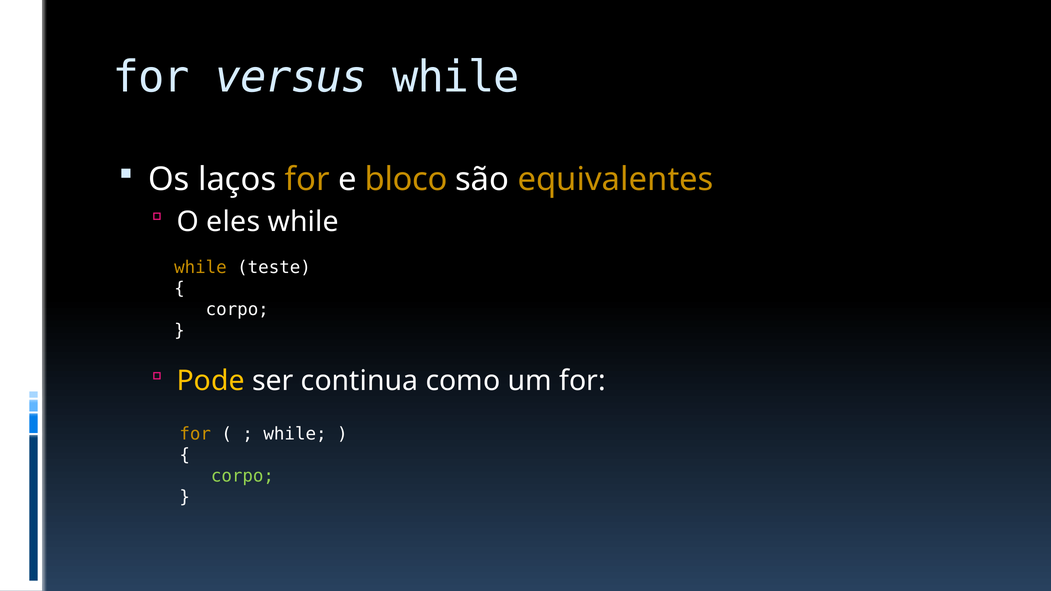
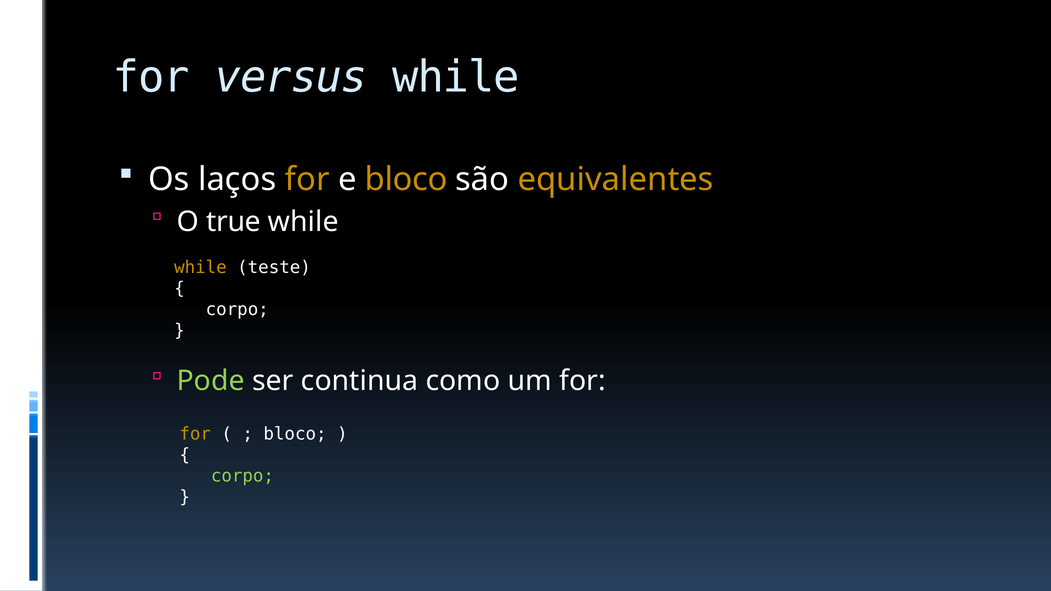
eles: eles -> true
Pode colour: yellow -> light green
while at (295, 434): while -> bloco
